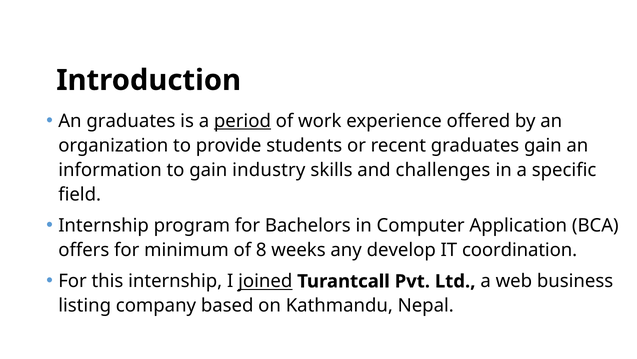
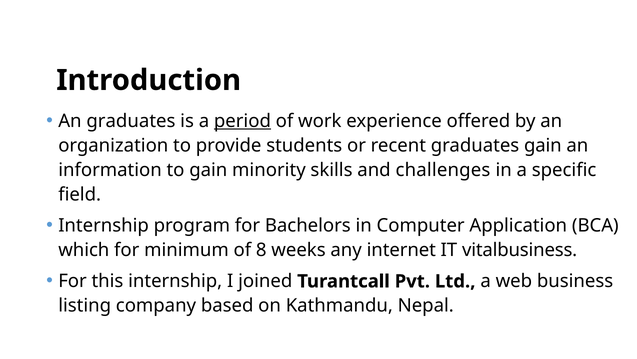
industry: industry -> minority
offers: offers -> which
develop: develop -> internet
coordination: coordination -> vitalbusiness
joined underline: present -> none
